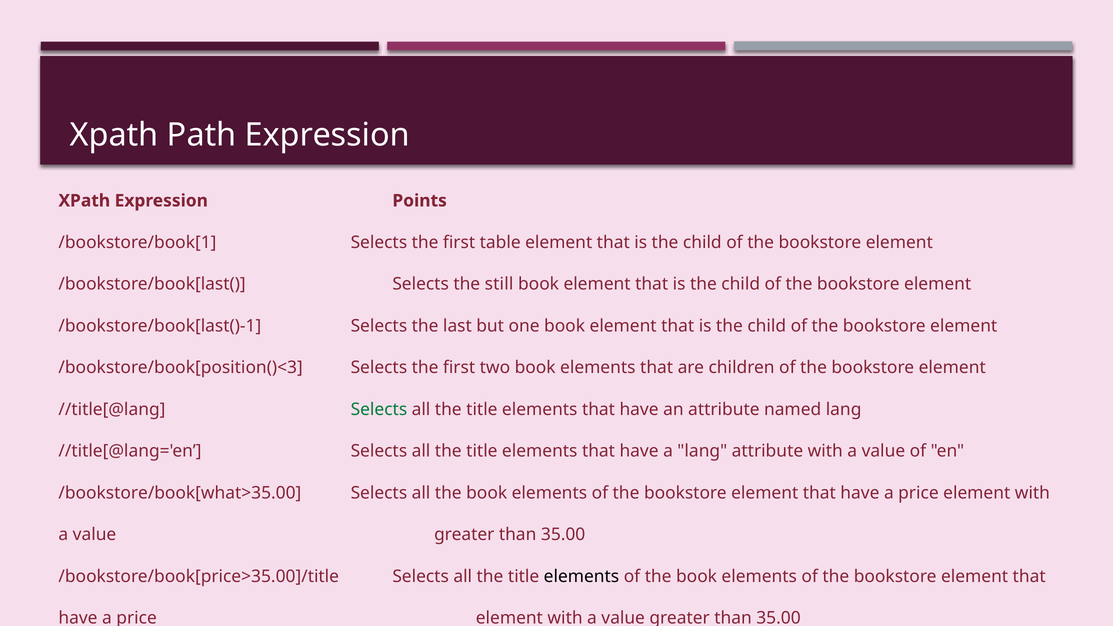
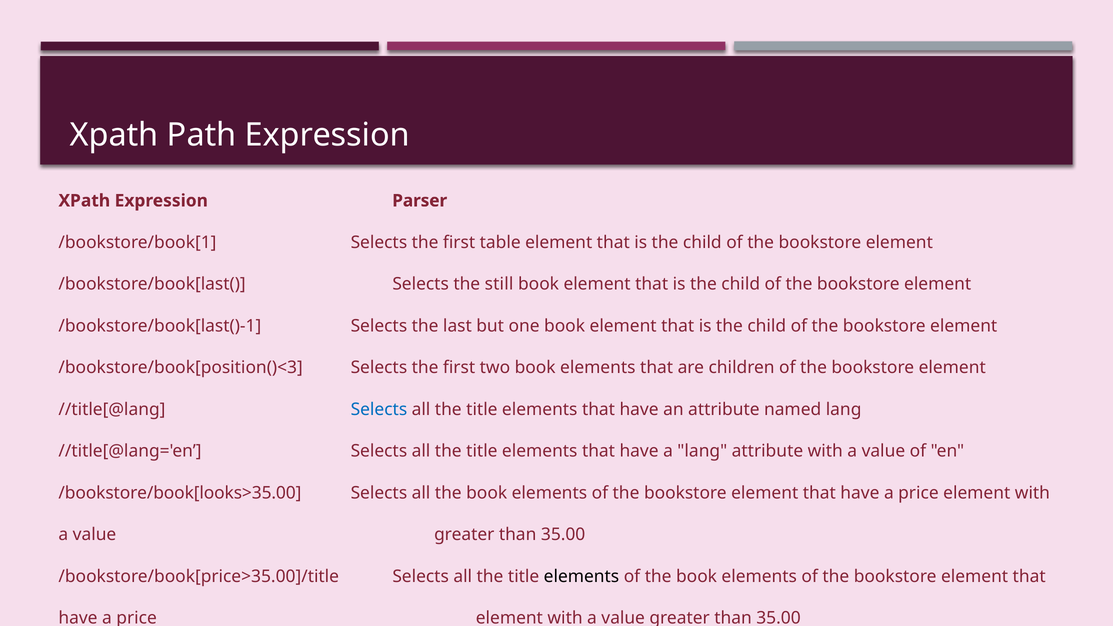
Points: Points -> Parser
Selects at (379, 409) colour: green -> blue
/bookstore/book[what>35.00: /bookstore/book[what>35.00 -> /bookstore/book[looks>35.00
